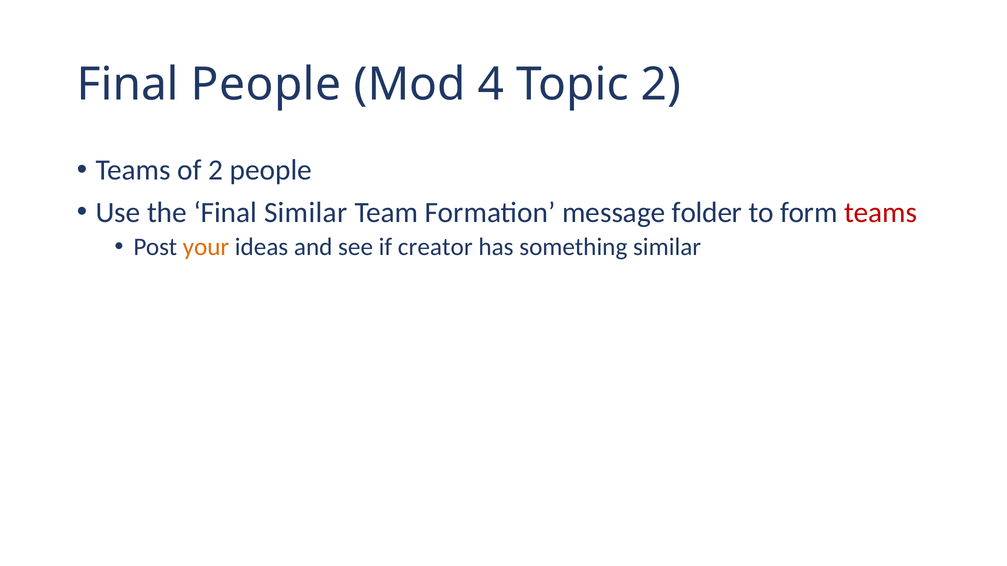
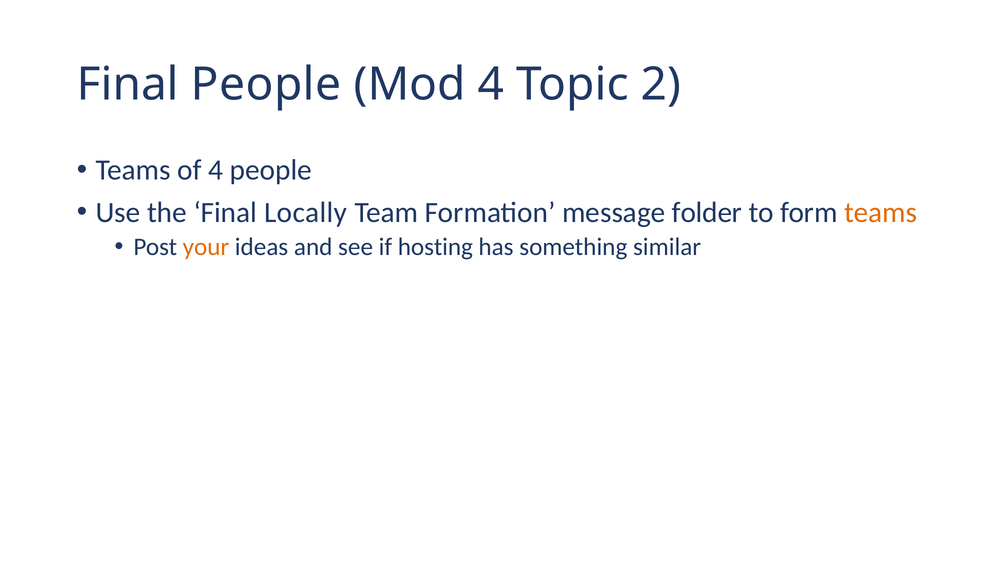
of 2: 2 -> 4
Final Similar: Similar -> Locally
teams at (881, 212) colour: red -> orange
creator: creator -> hosting
